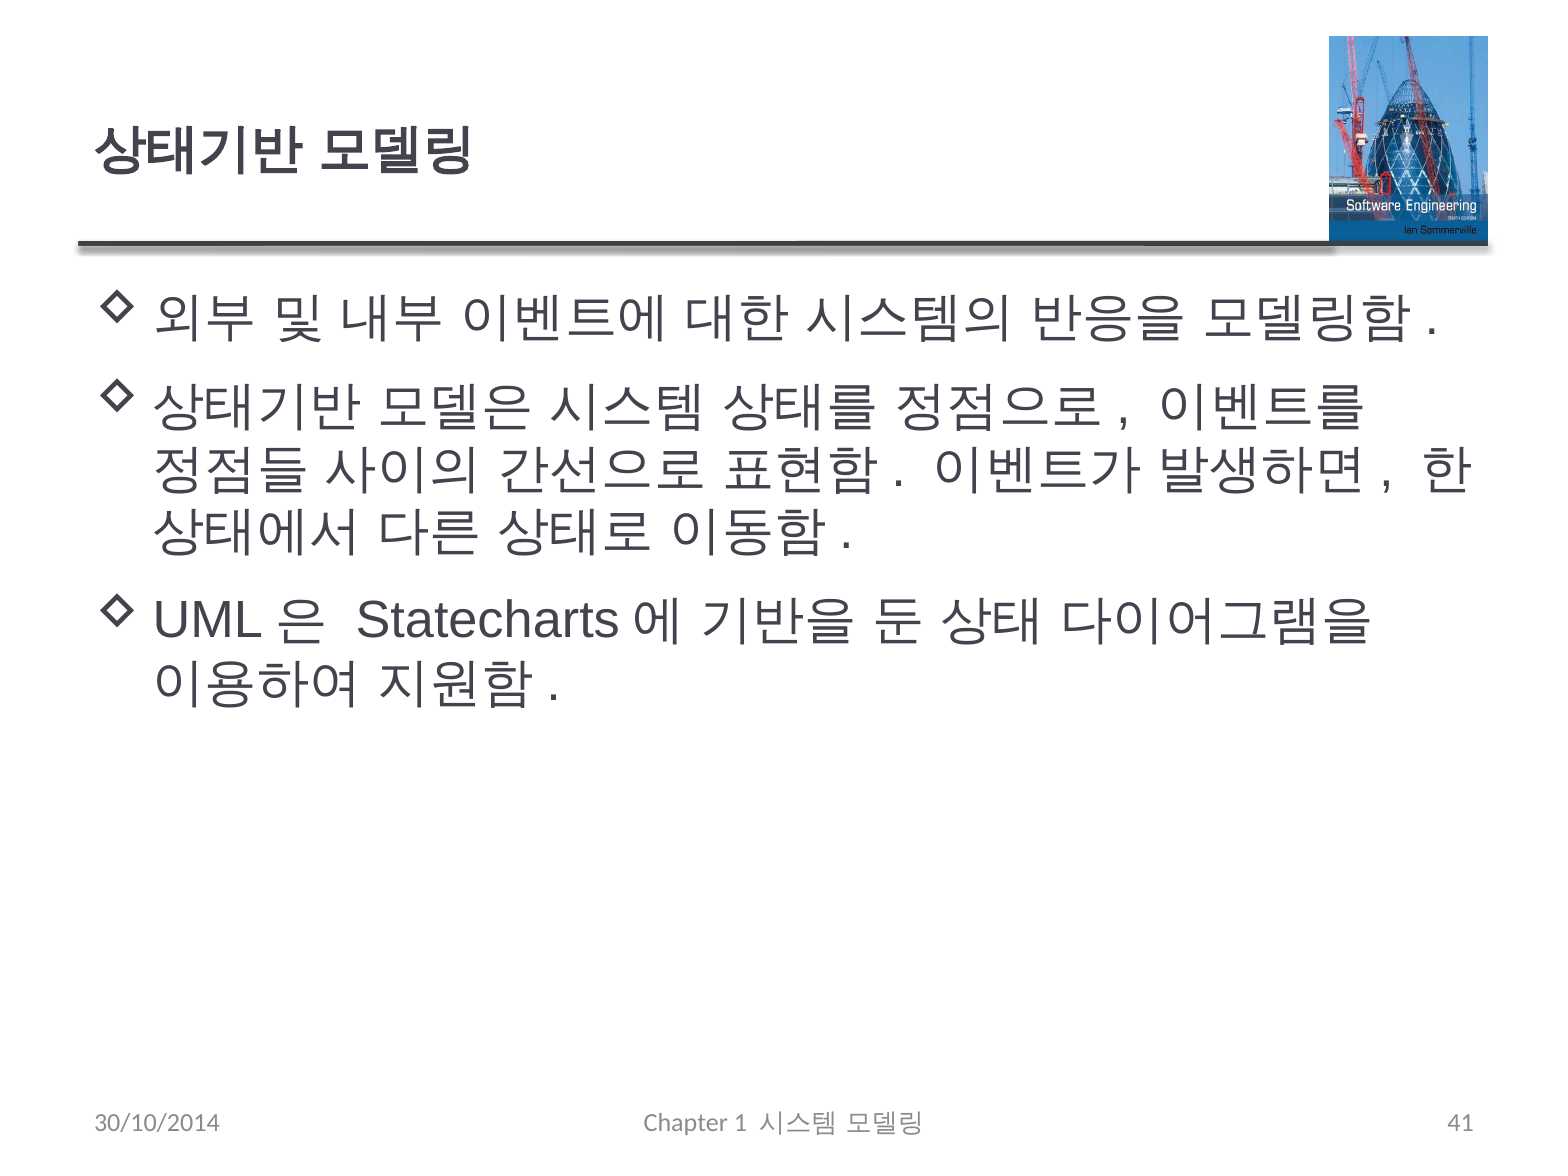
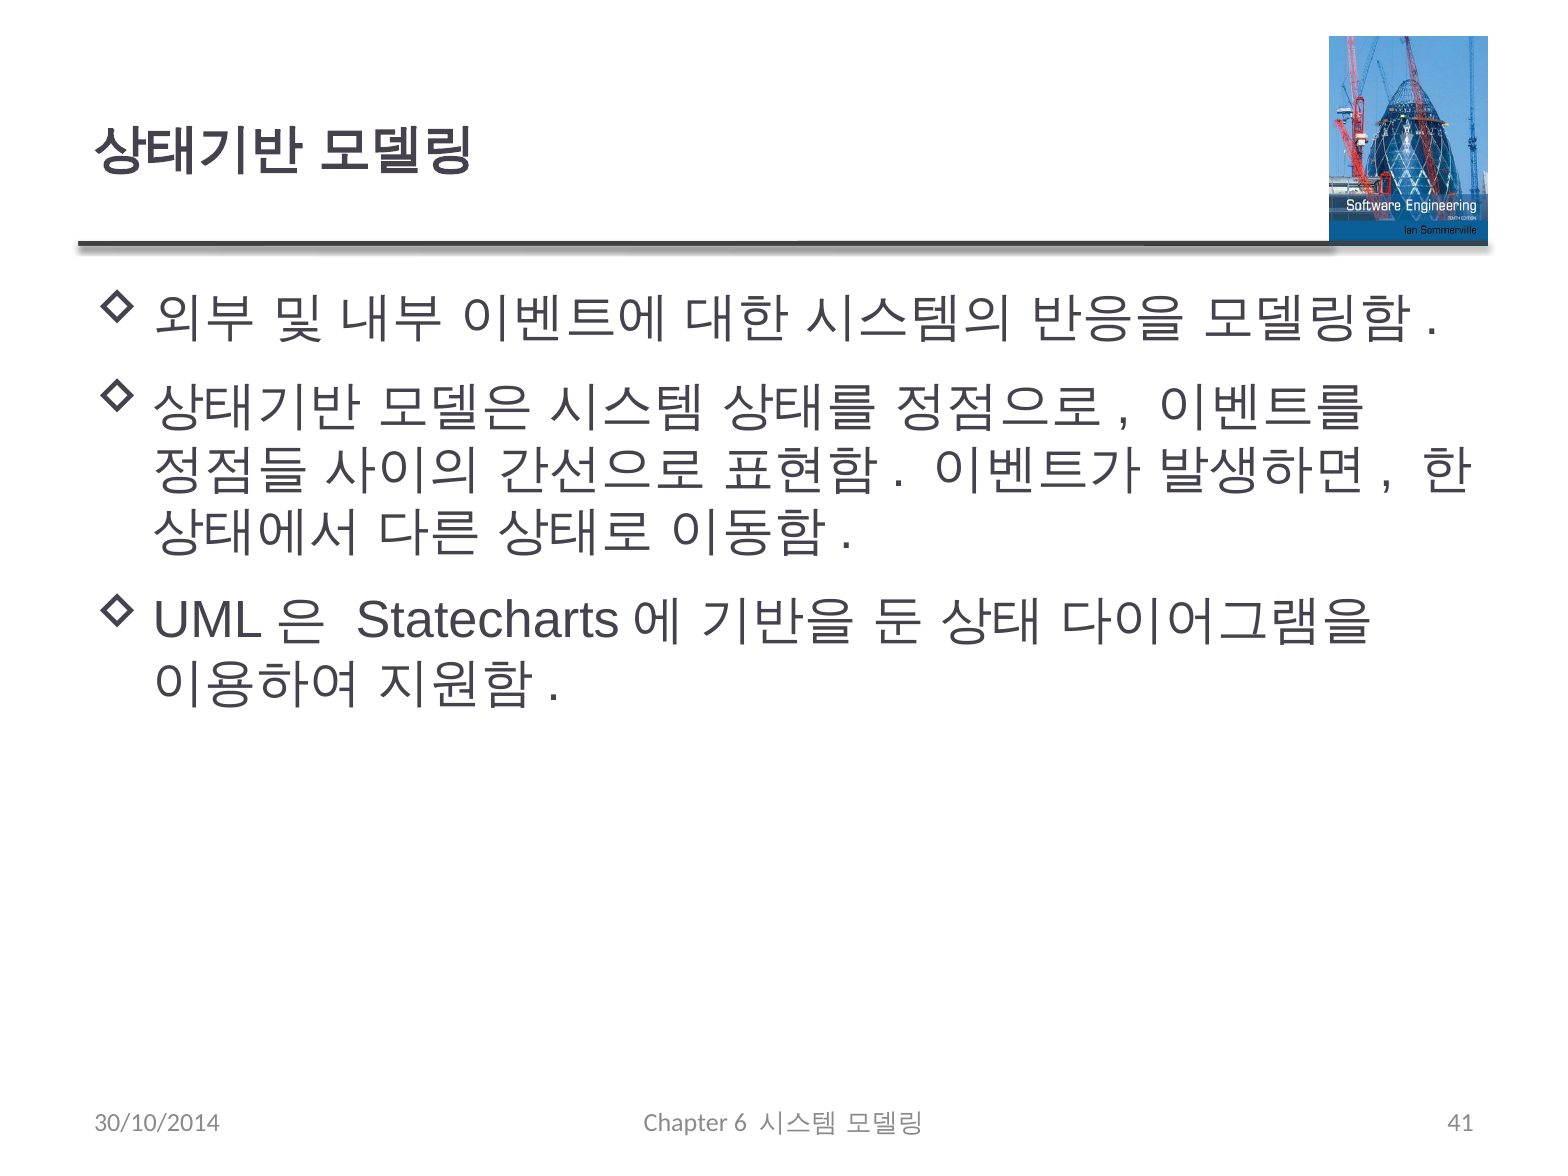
1: 1 -> 6
